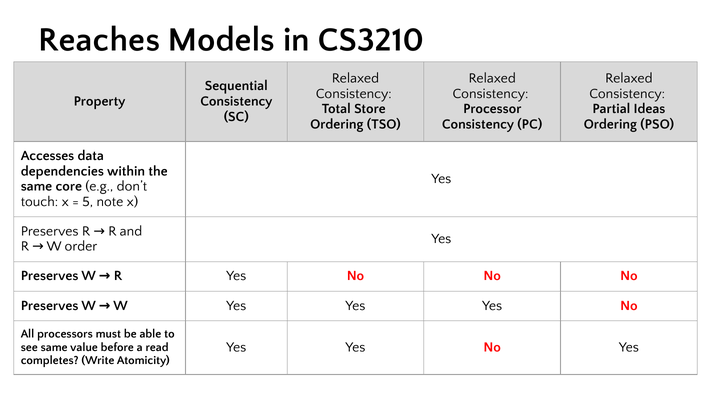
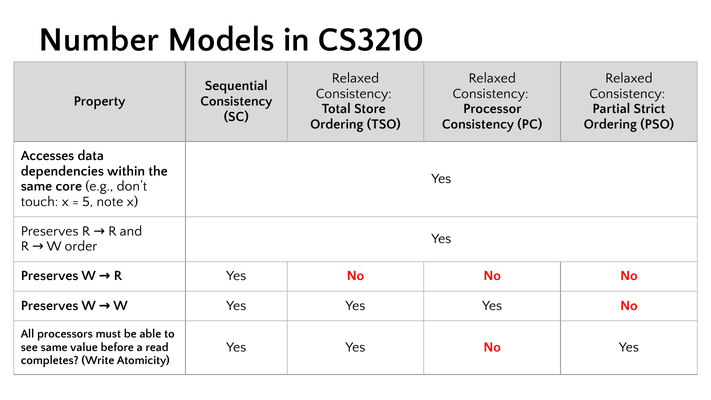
Reaches: Reaches -> Number
Ideas: Ideas -> Strict
